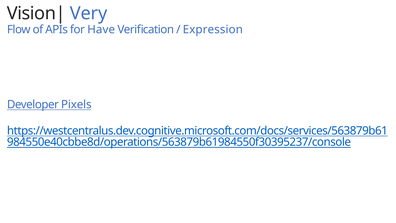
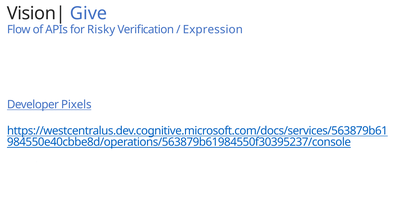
Very: Very -> Give
Have: Have -> Risky
